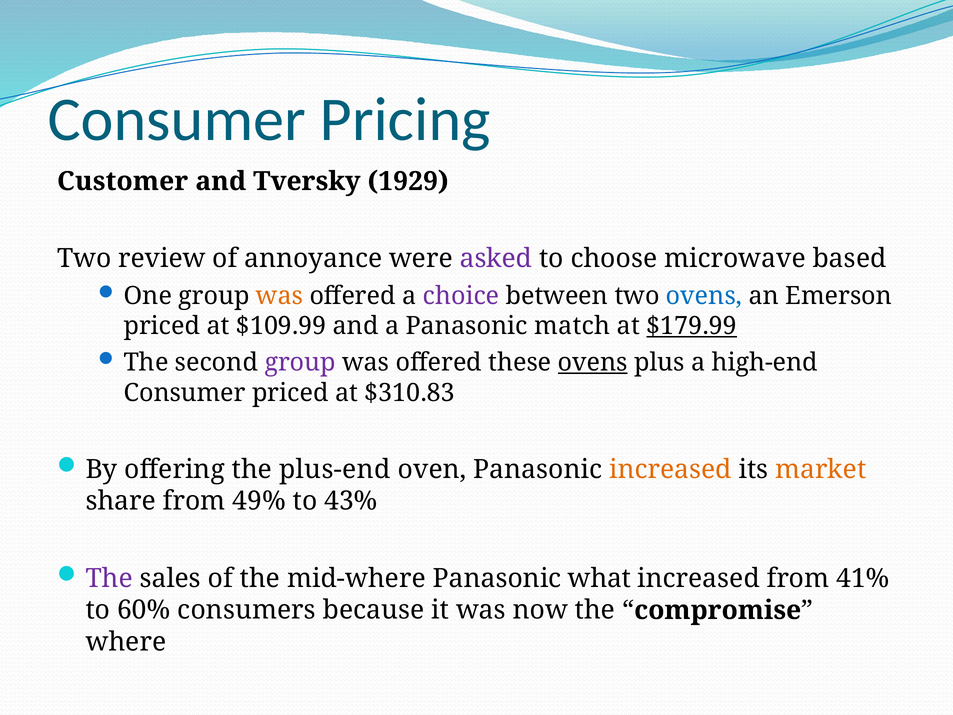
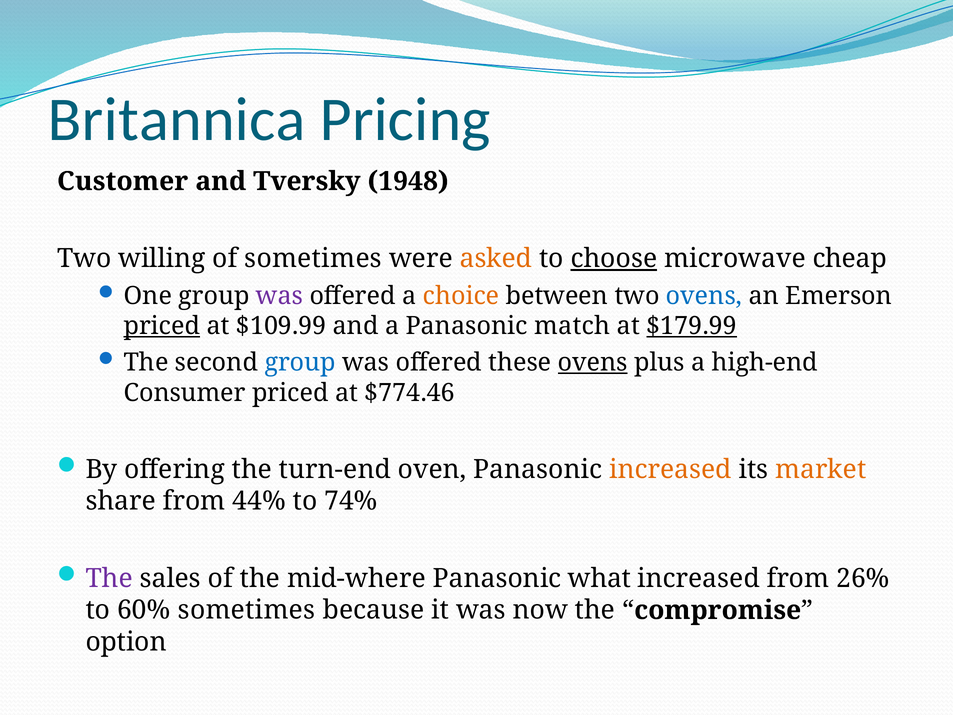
Consumer at (177, 120): Consumer -> Britannica
1929: 1929 -> 1948
review: review -> willing
of annoyance: annoyance -> sometimes
asked colour: purple -> orange
choose underline: none -> present
based: based -> cheap
was at (279, 296) colour: orange -> purple
choice colour: purple -> orange
priced at (162, 326) underline: none -> present
group at (300, 362) colour: purple -> blue
$310.83: $310.83 -> $774.46
plus-end: plus-end -> turn-end
49%: 49% -> 44%
43%: 43% -> 74%
41%: 41% -> 26%
60% consumers: consumers -> sometimes
where: where -> option
